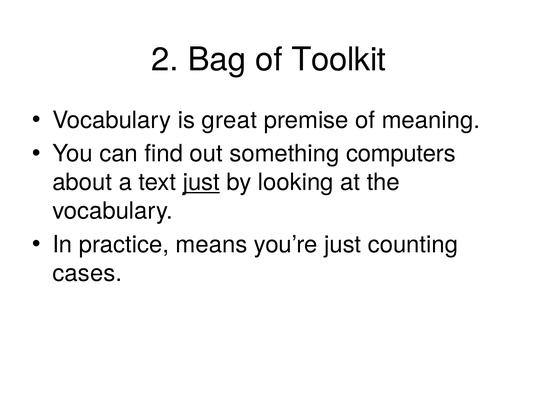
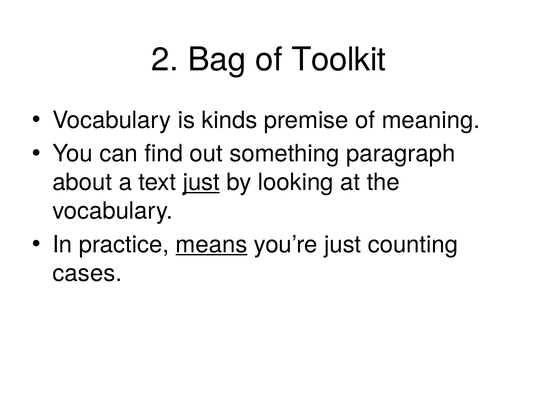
great: great -> kinds
computers: computers -> paragraph
means underline: none -> present
